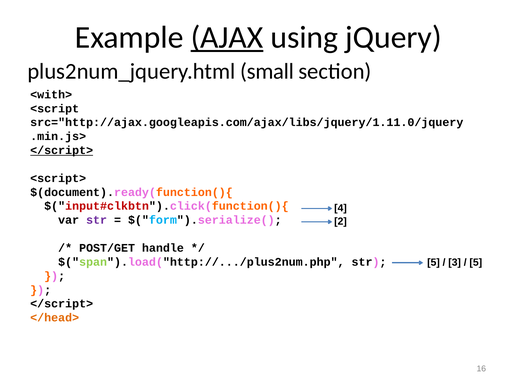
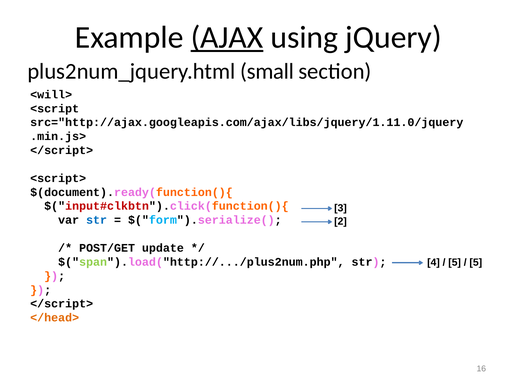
<with>: <with> -> <will>
</script> at (62, 151) underline: present -> none
4: 4 -> 3
str at (97, 220) colour: purple -> blue
handle: handle -> update
5 at (433, 263): 5 -> 4
3 at (455, 263): 3 -> 5
